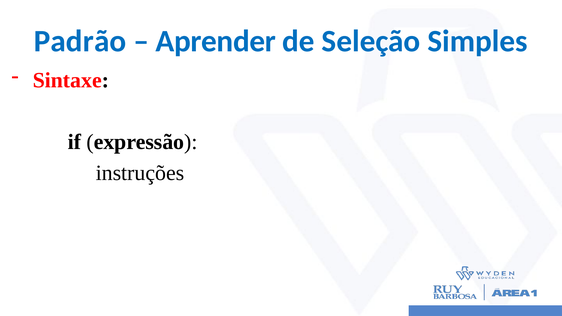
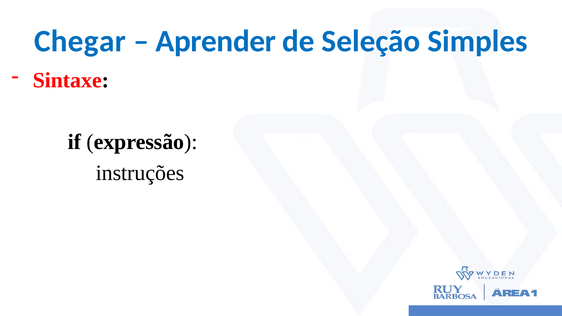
Padrão: Padrão -> Chegar
